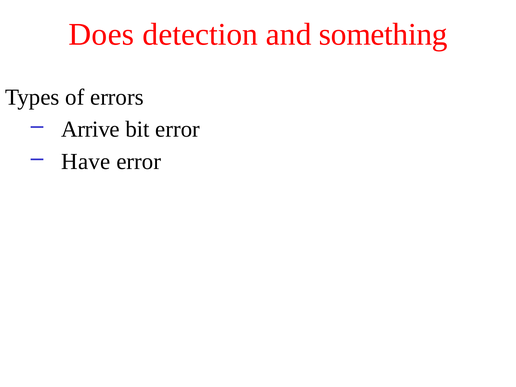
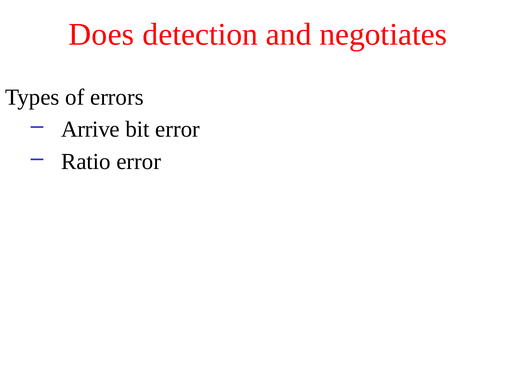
something: something -> negotiates
Have: Have -> Ratio
